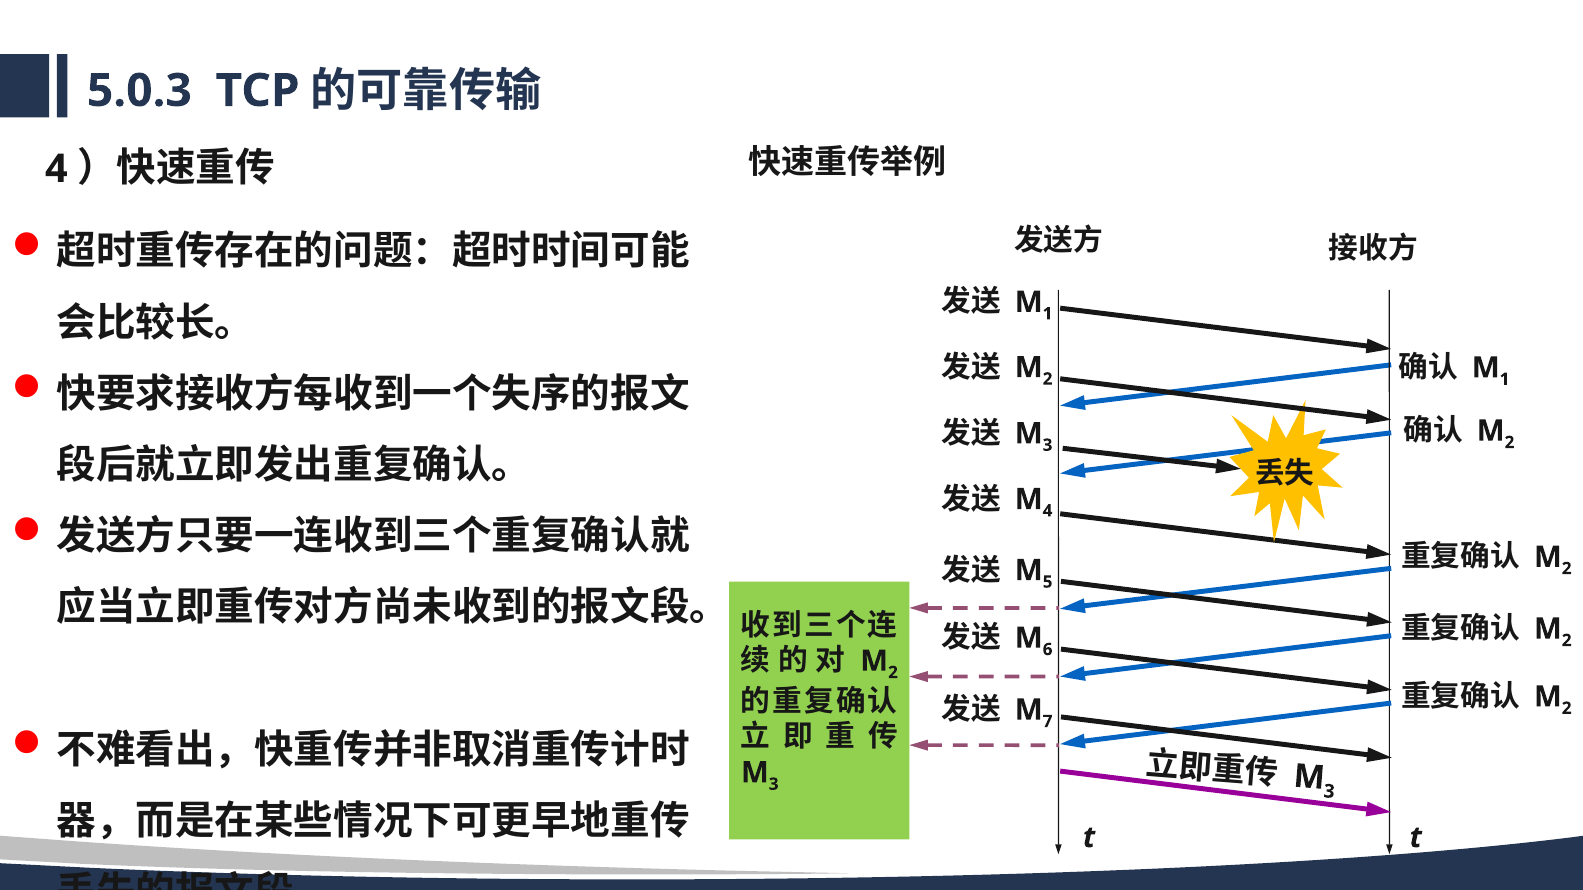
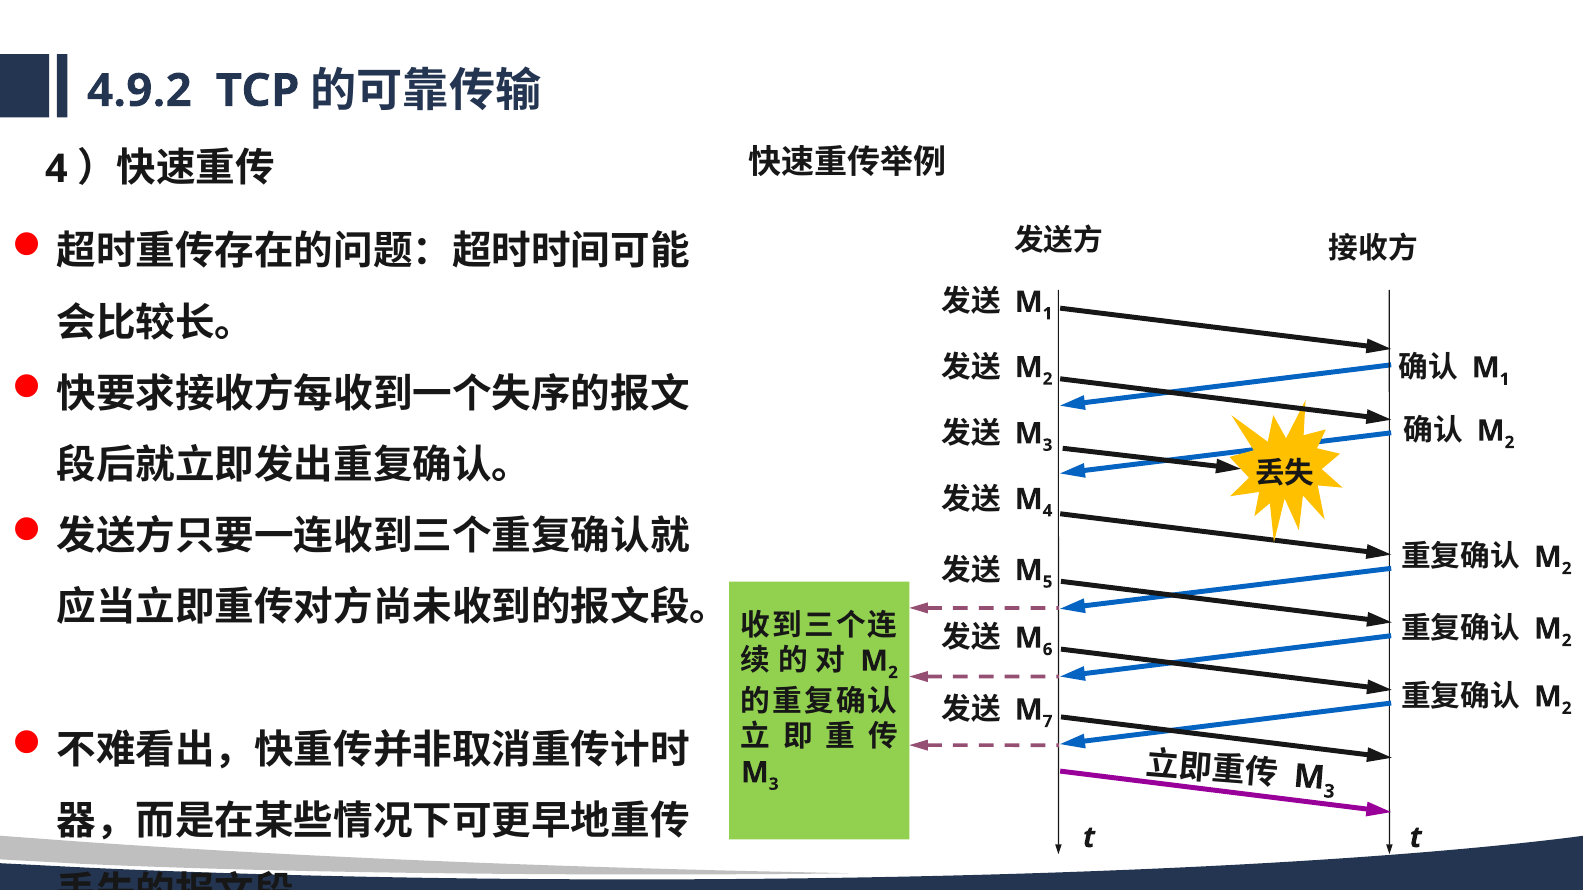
5.0.3: 5.0.3 -> 4.9.2
